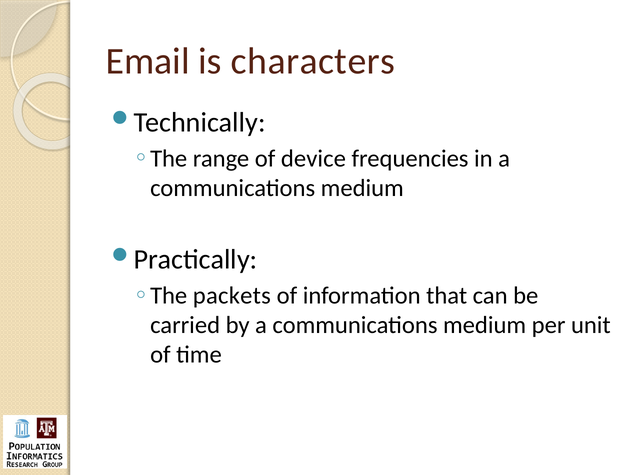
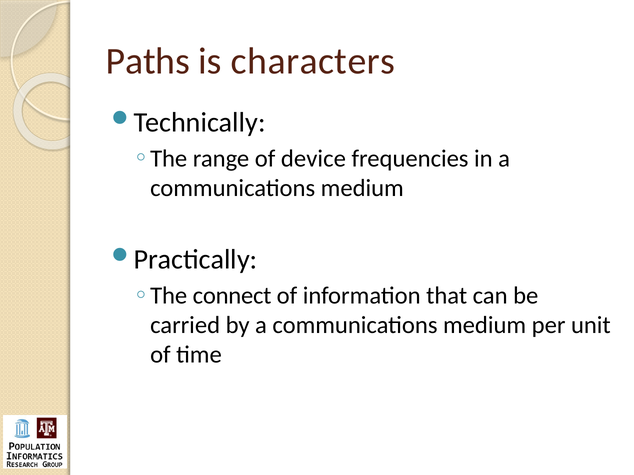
Email: Email -> Paths
packets: packets -> connect
